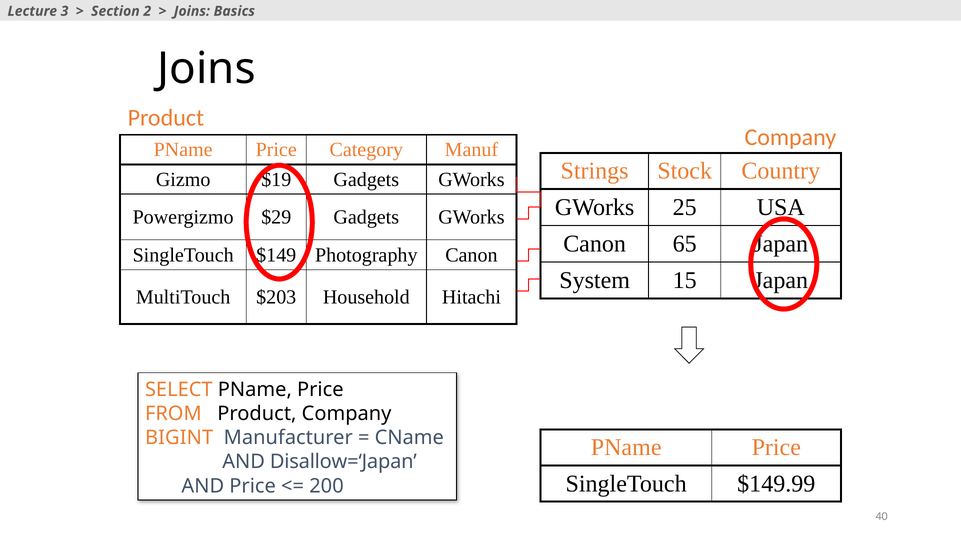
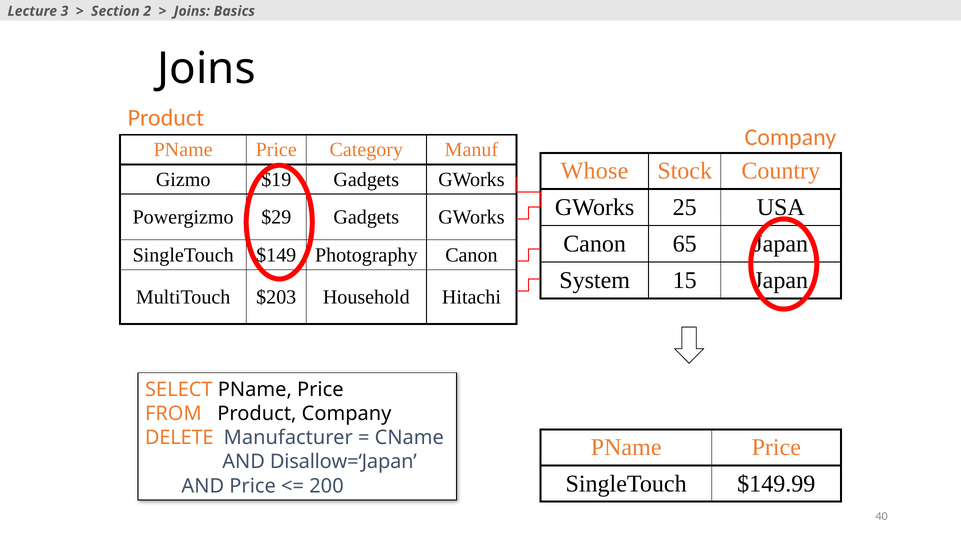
Strings: Strings -> Whose
BIGINT: BIGINT -> DELETE
